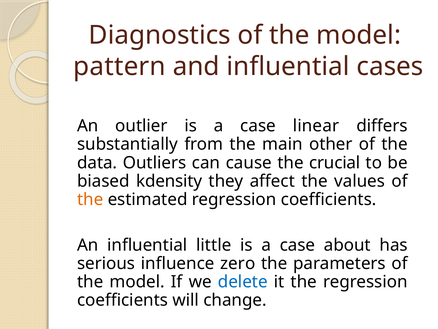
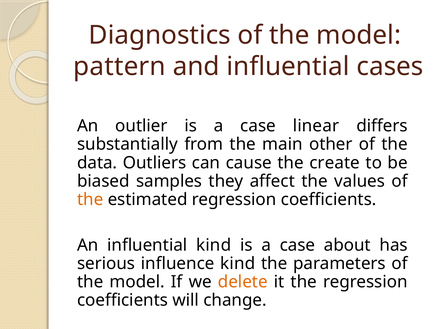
crucial: crucial -> create
kdensity: kdensity -> samples
influential little: little -> kind
influence zero: zero -> kind
delete colour: blue -> orange
